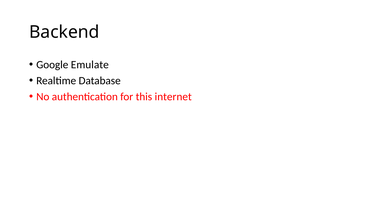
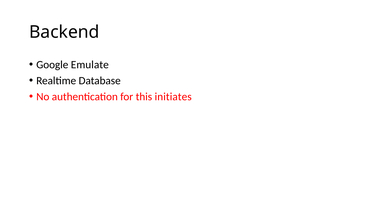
internet: internet -> initiates
